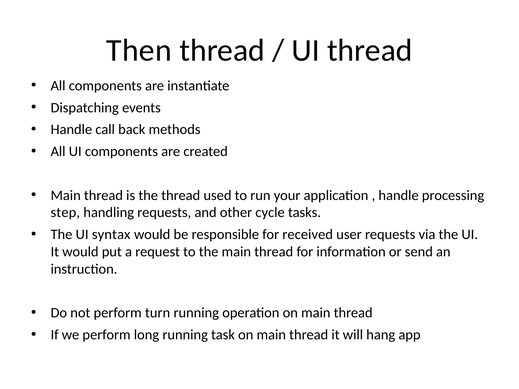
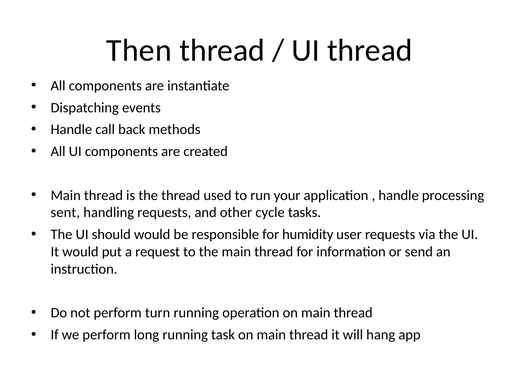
step: step -> sent
syntax: syntax -> should
received: received -> humidity
